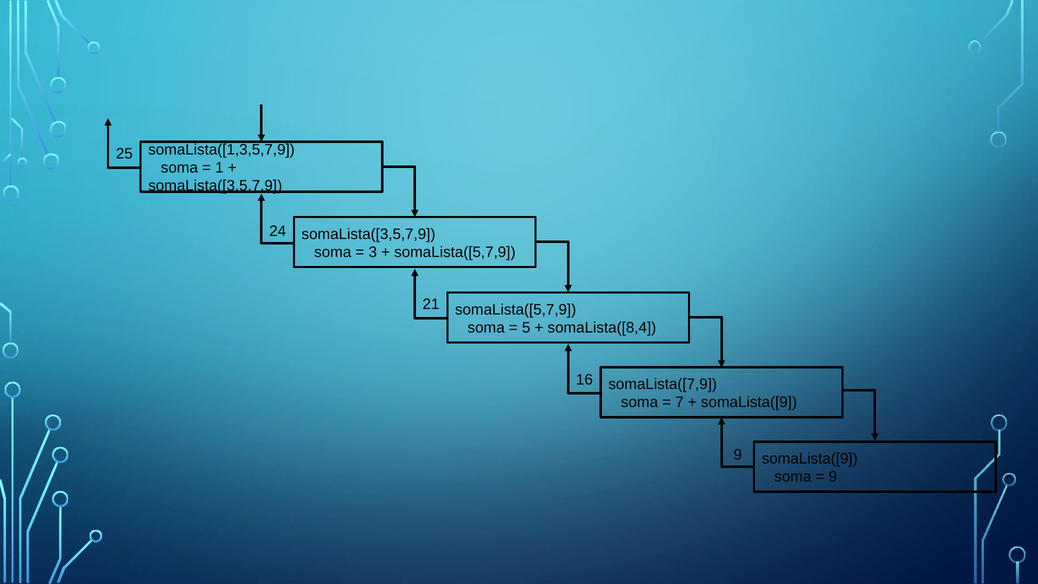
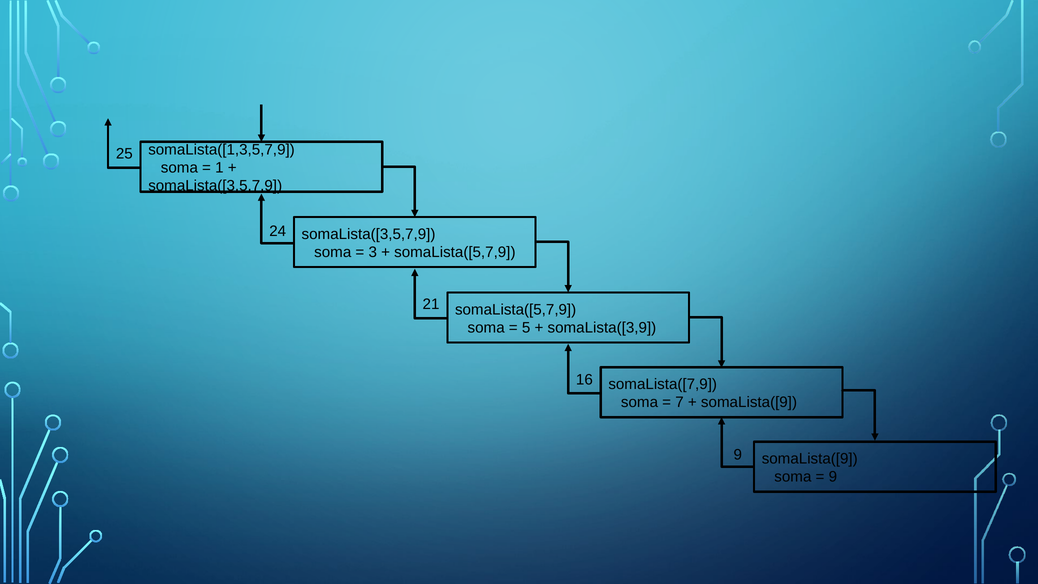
somaLista([8,4: somaLista([8,4 -> somaLista([3,9
